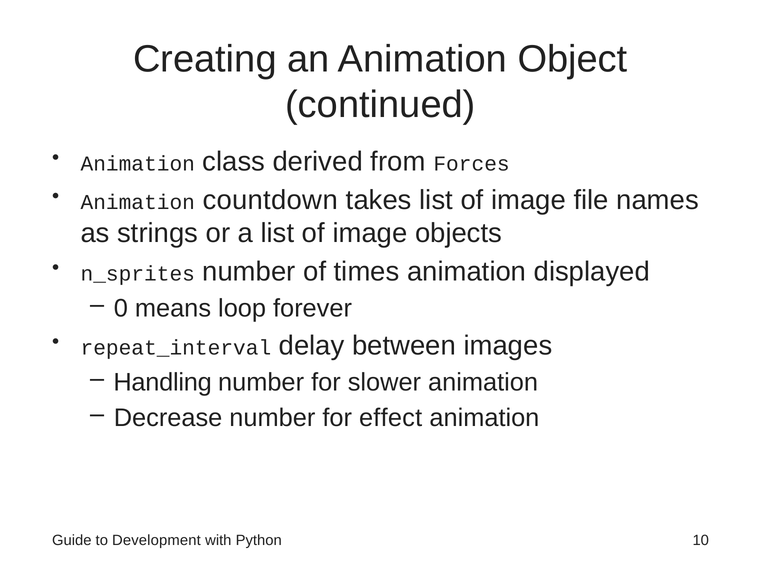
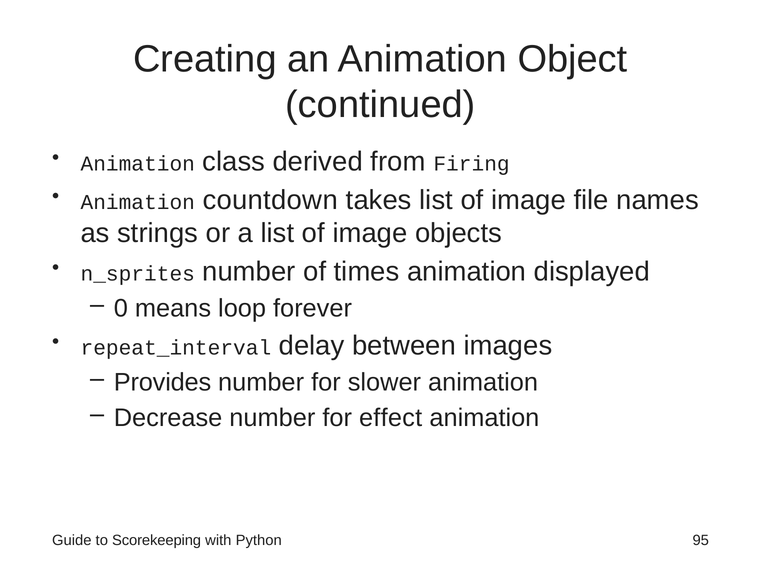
Forces: Forces -> Firing
Handling: Handling -> Provides
Development: Development -> Scorekeeping
10: 10 -> 95
